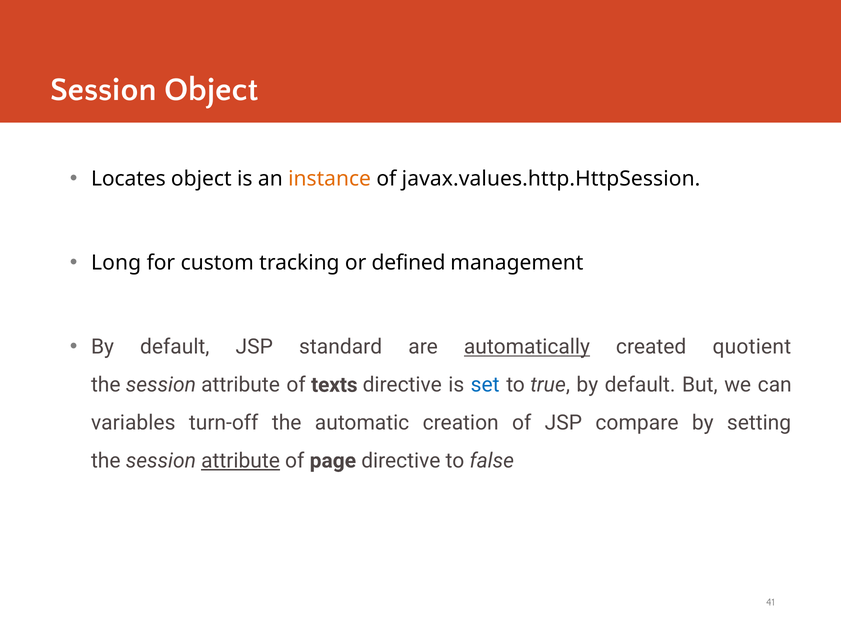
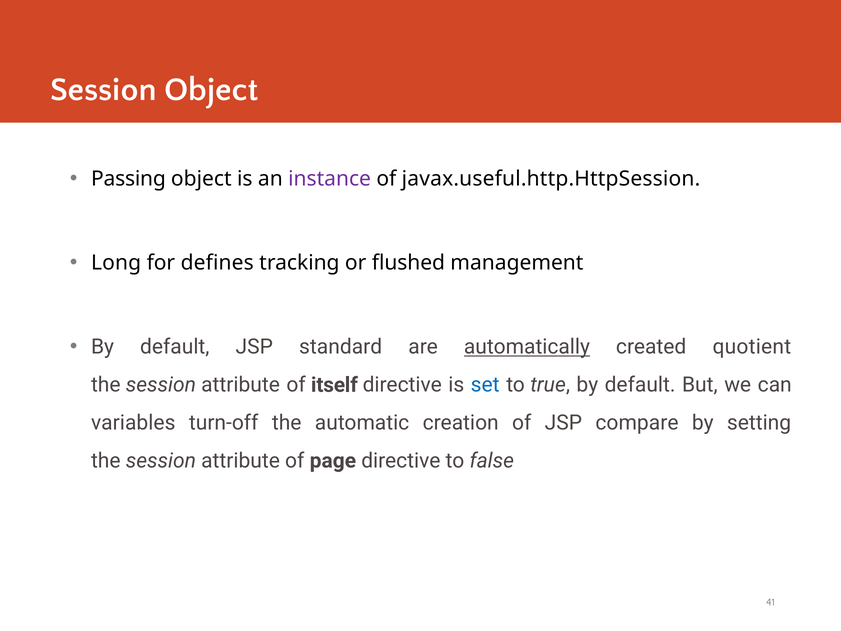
Locates: Locates -> Passing
instance colour: orange -> purple
javax.values.http.HttpSession: javax.values.http.HttpSession -> javax.useful.http.HttpSession
custom: custom -> defines
defined: defined -> flushed
texts: texts -> itself
attribute at (241, 460) underline: present -> none
